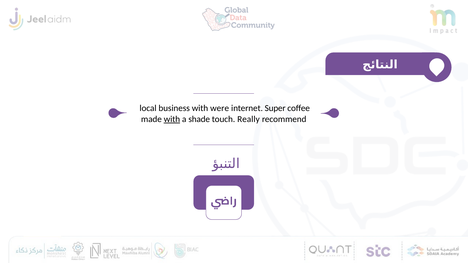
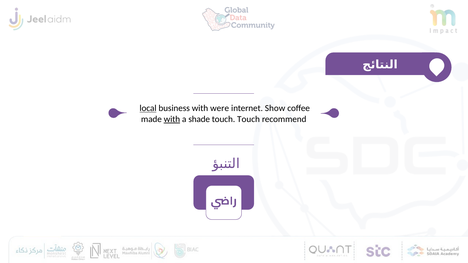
local underline: none -> present
Super: Super -> Show
touch Really: Really -> Touch
